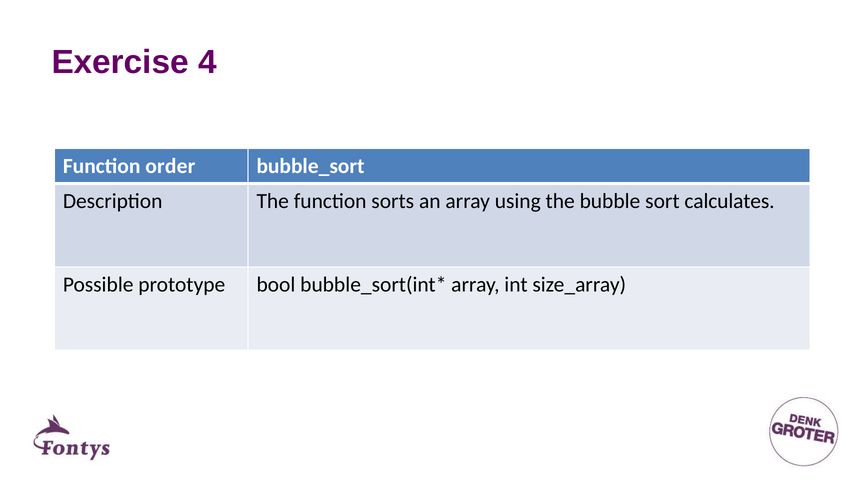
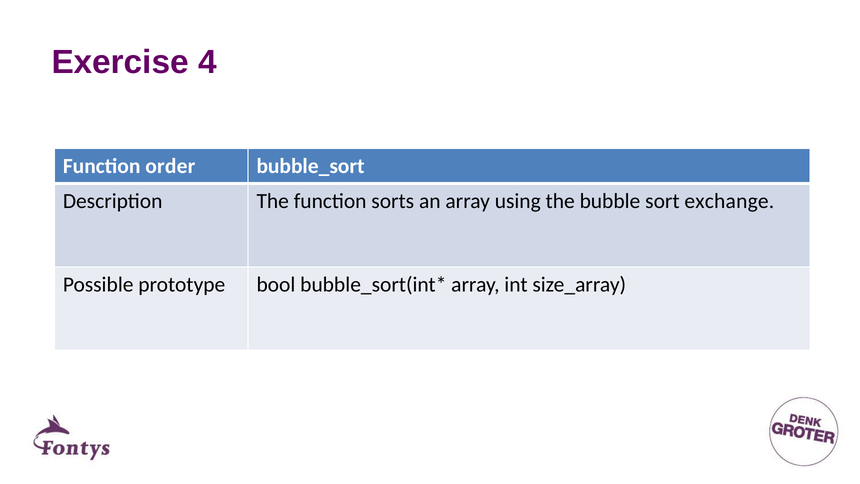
calculates: calculates -> exchange
